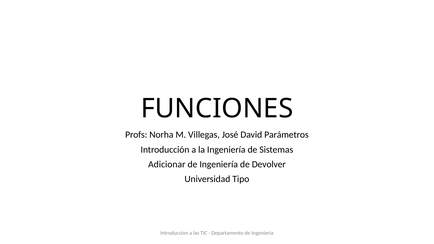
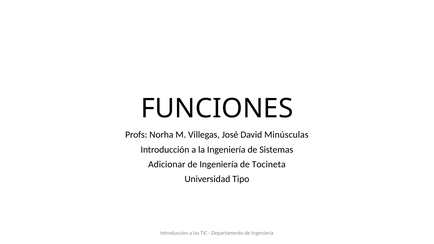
Parámetros: Parámetros -> Minúsculas
Devolver: Devolver -> Tocineta
